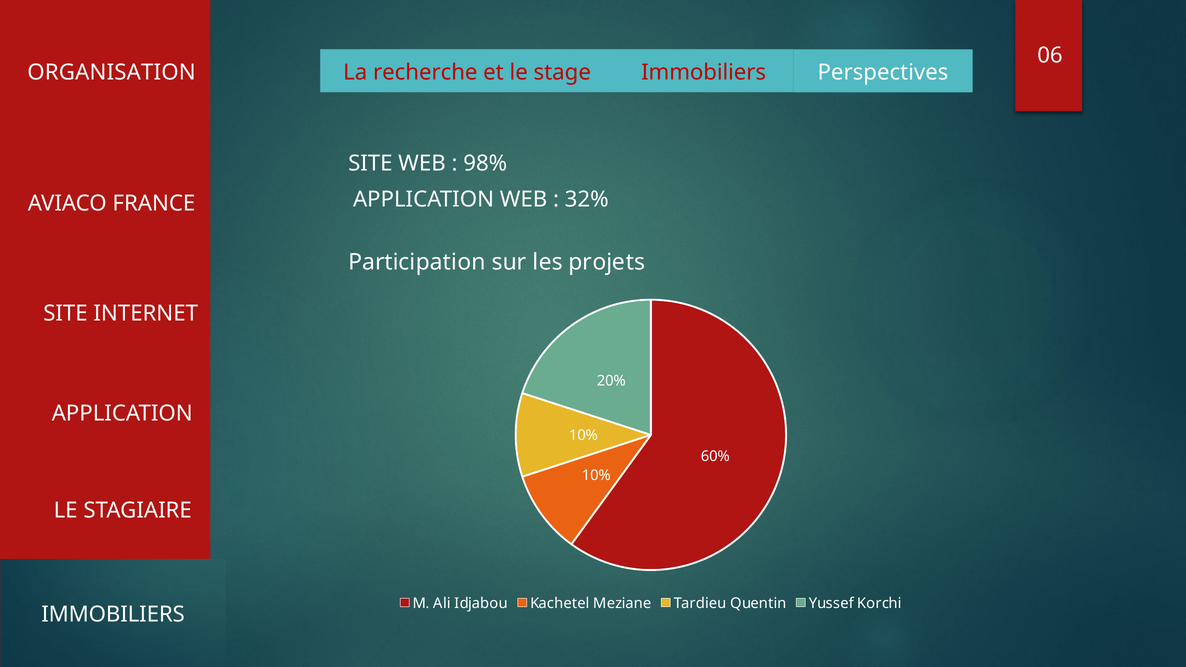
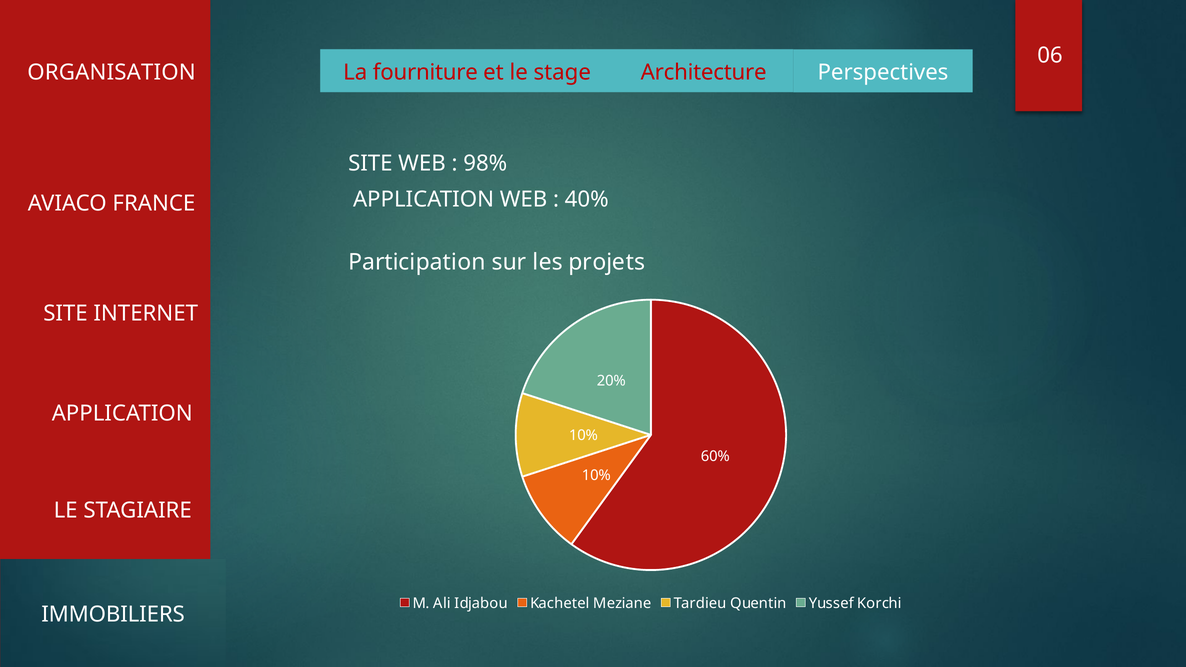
recherche: recherche -> fourniture
stage Immobiliers: Immobiliers -> Architecture
32%: 32% -> 40%
